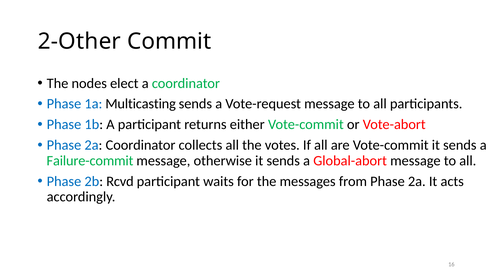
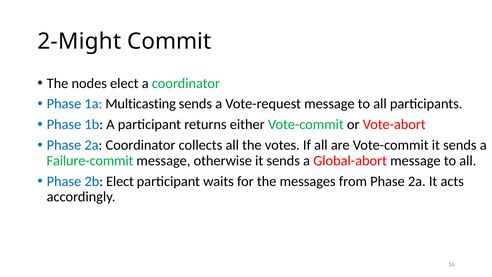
2-Other: 2-Other -> 2-Might
2b Rcvd: Rcvd -> Elect
